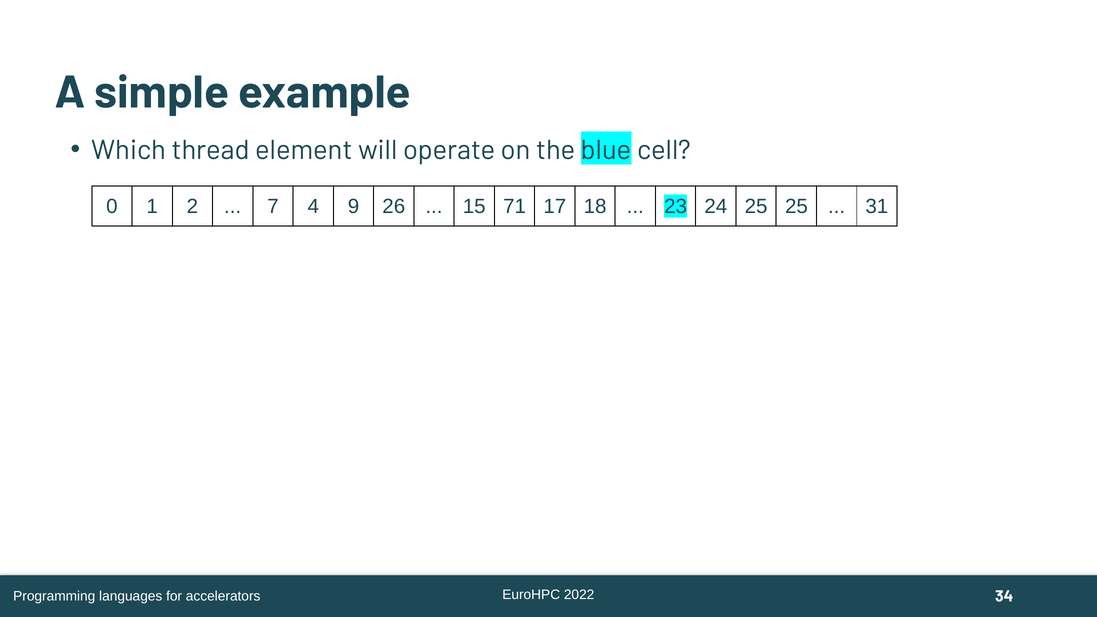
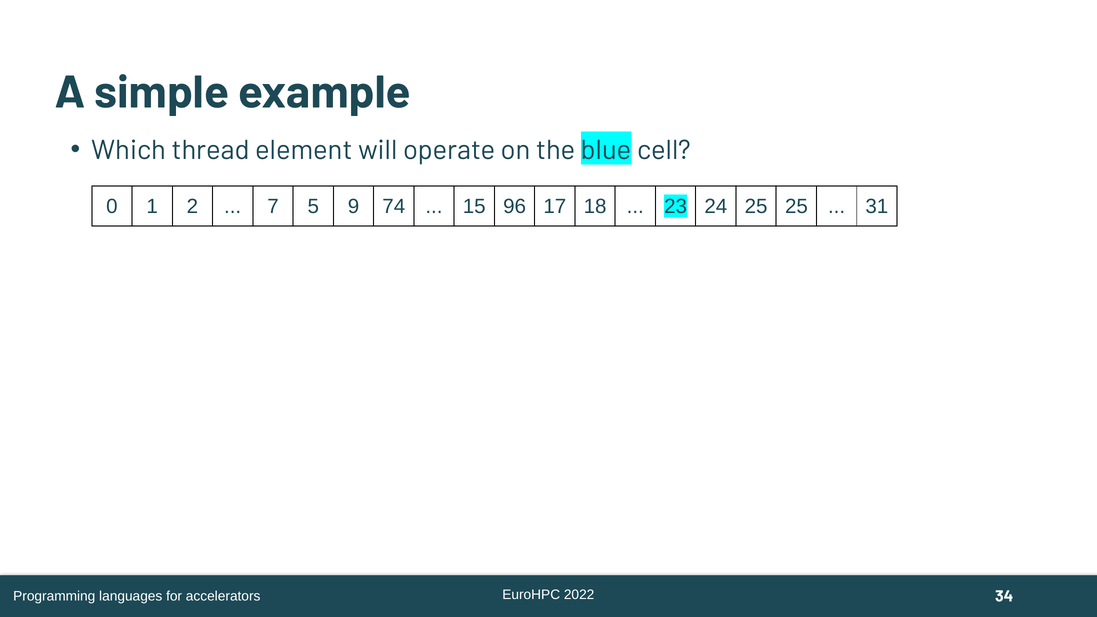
4: 4 -> 5
26: 26 -> 74
71: 71 -> 96
